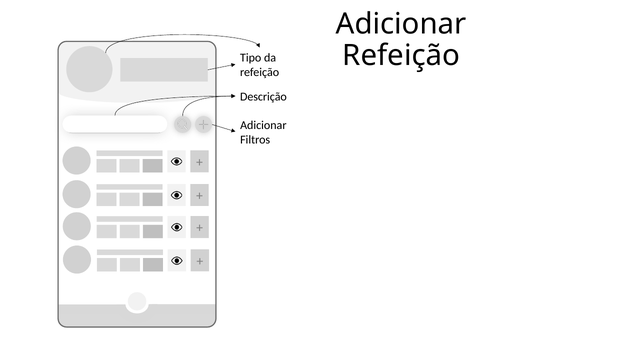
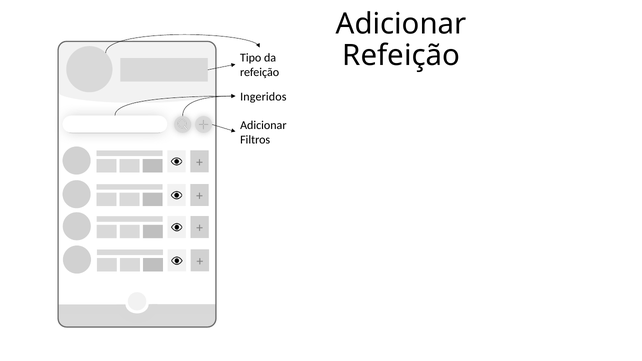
Descrição: Descrição -> Ingeridos
